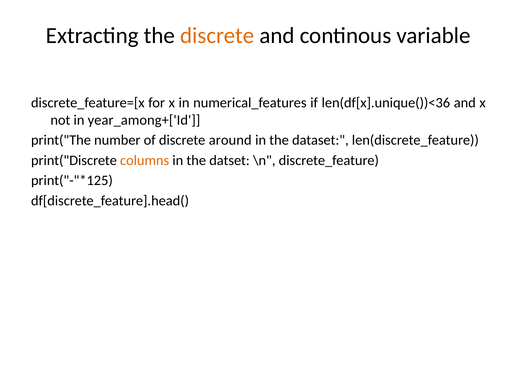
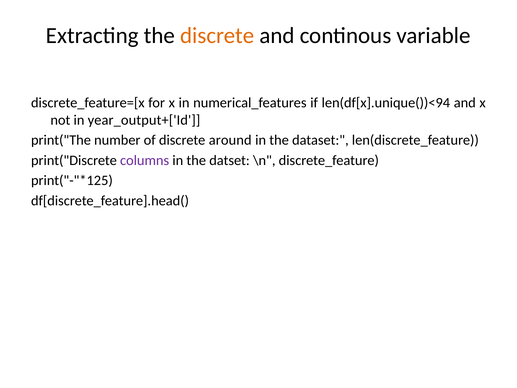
len(df[x].unique())<36: len(df[x].unique())<36 -> len(df[x].unique())<94
year_among+['Id: year_among+['Id -> year_output+['Id
columns colour: orange -> purple
